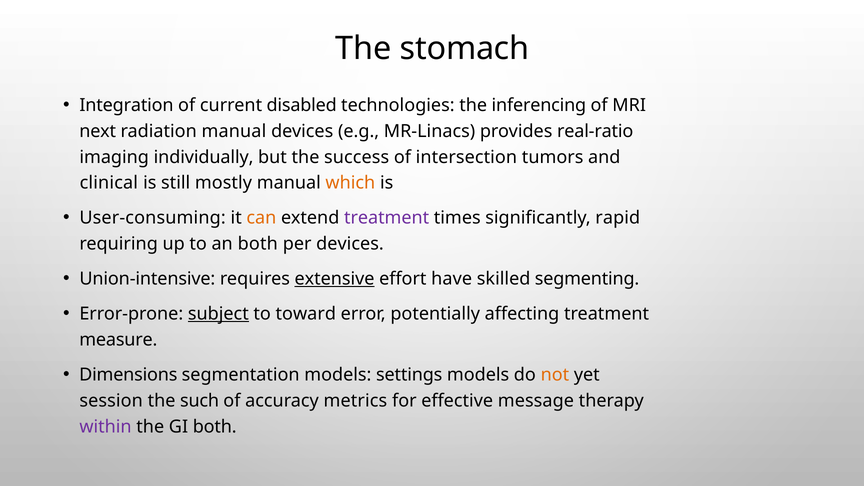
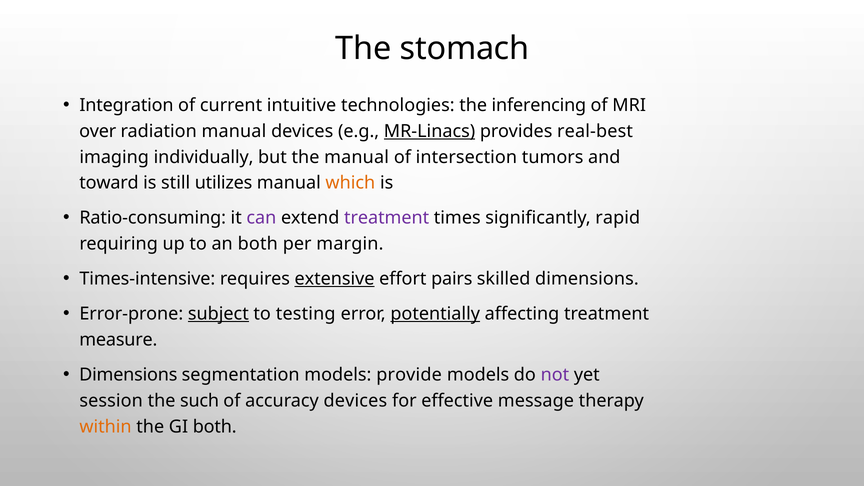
disabled: disabled -> intuitive
next: next -> over
MR-Linacs underline: none -> present
real-ratio: real-ratio -> real-best
the success: success -> manual
clinical: clinical -> toward
mostly: mostly -> utilizes
User-consuming: User-consuming -> Ratio-consuming
can colour: orange -> purple
per devices: devices -> margin
Union-intensive: Union-intensive -> Times-intensive
have: have -> pairs
skilled segmenting: segmenting -> dimensions
toward: toward -> testing
potentially underline: none -> present
settings: settings -> provide
not colour: orange -> purple
accuracy metrics: metrics -> devices
within colour: purple -> orange
